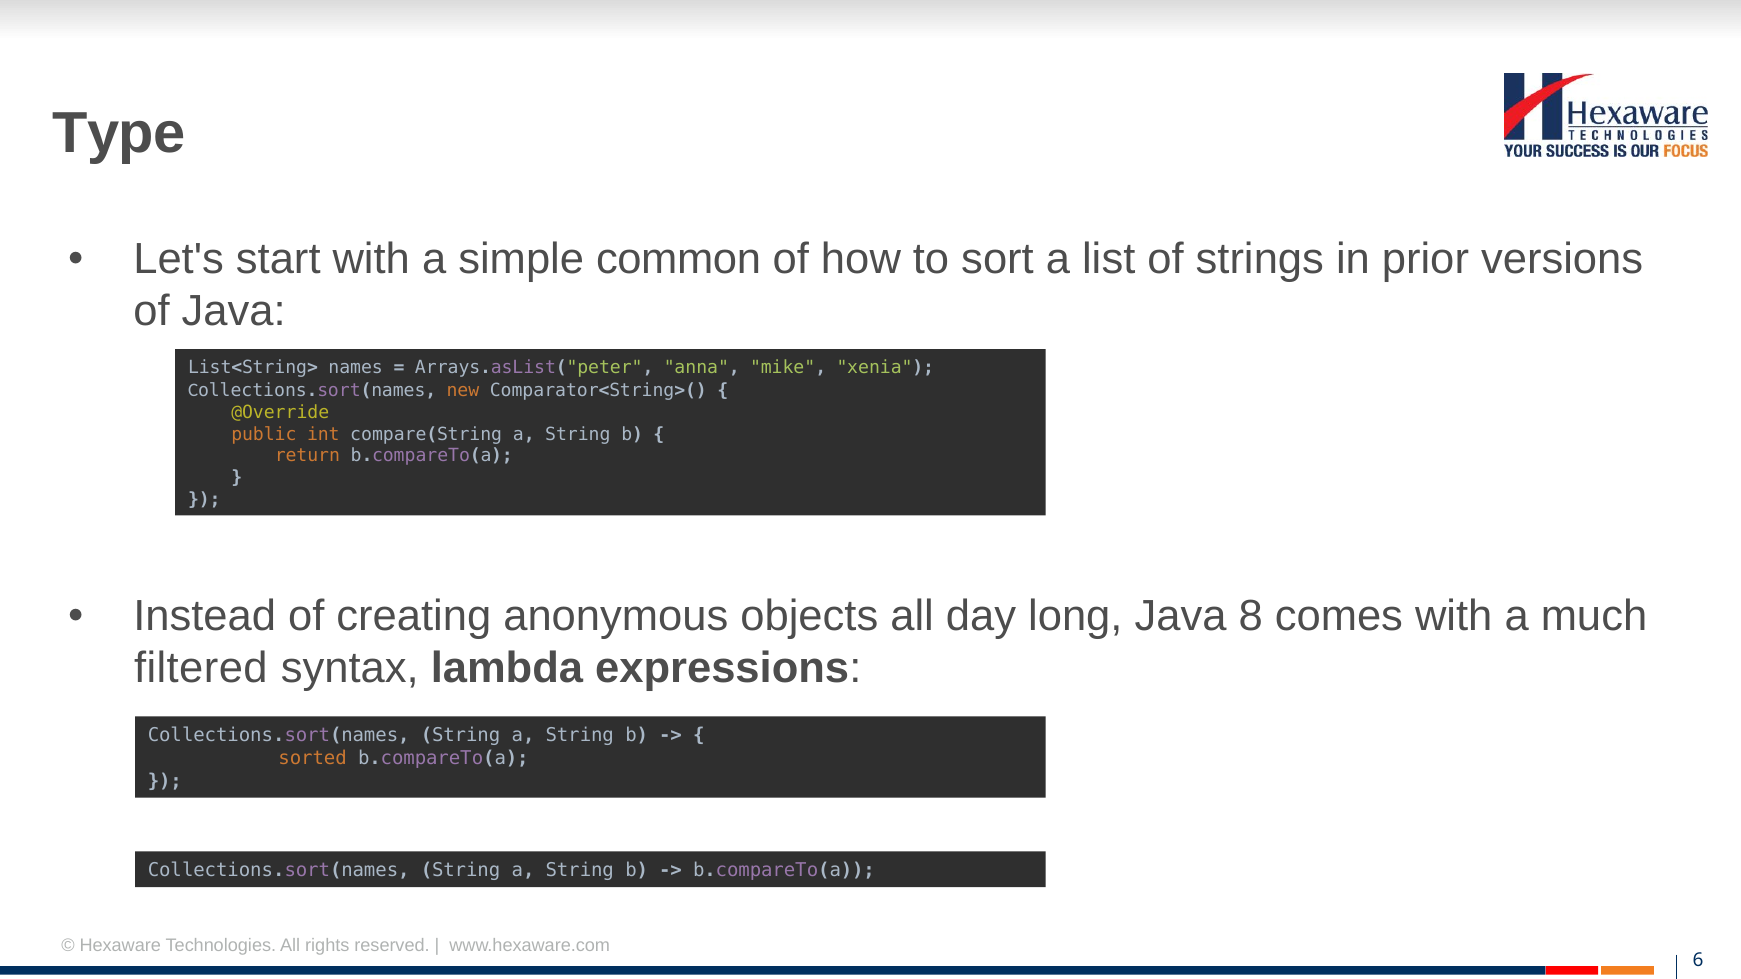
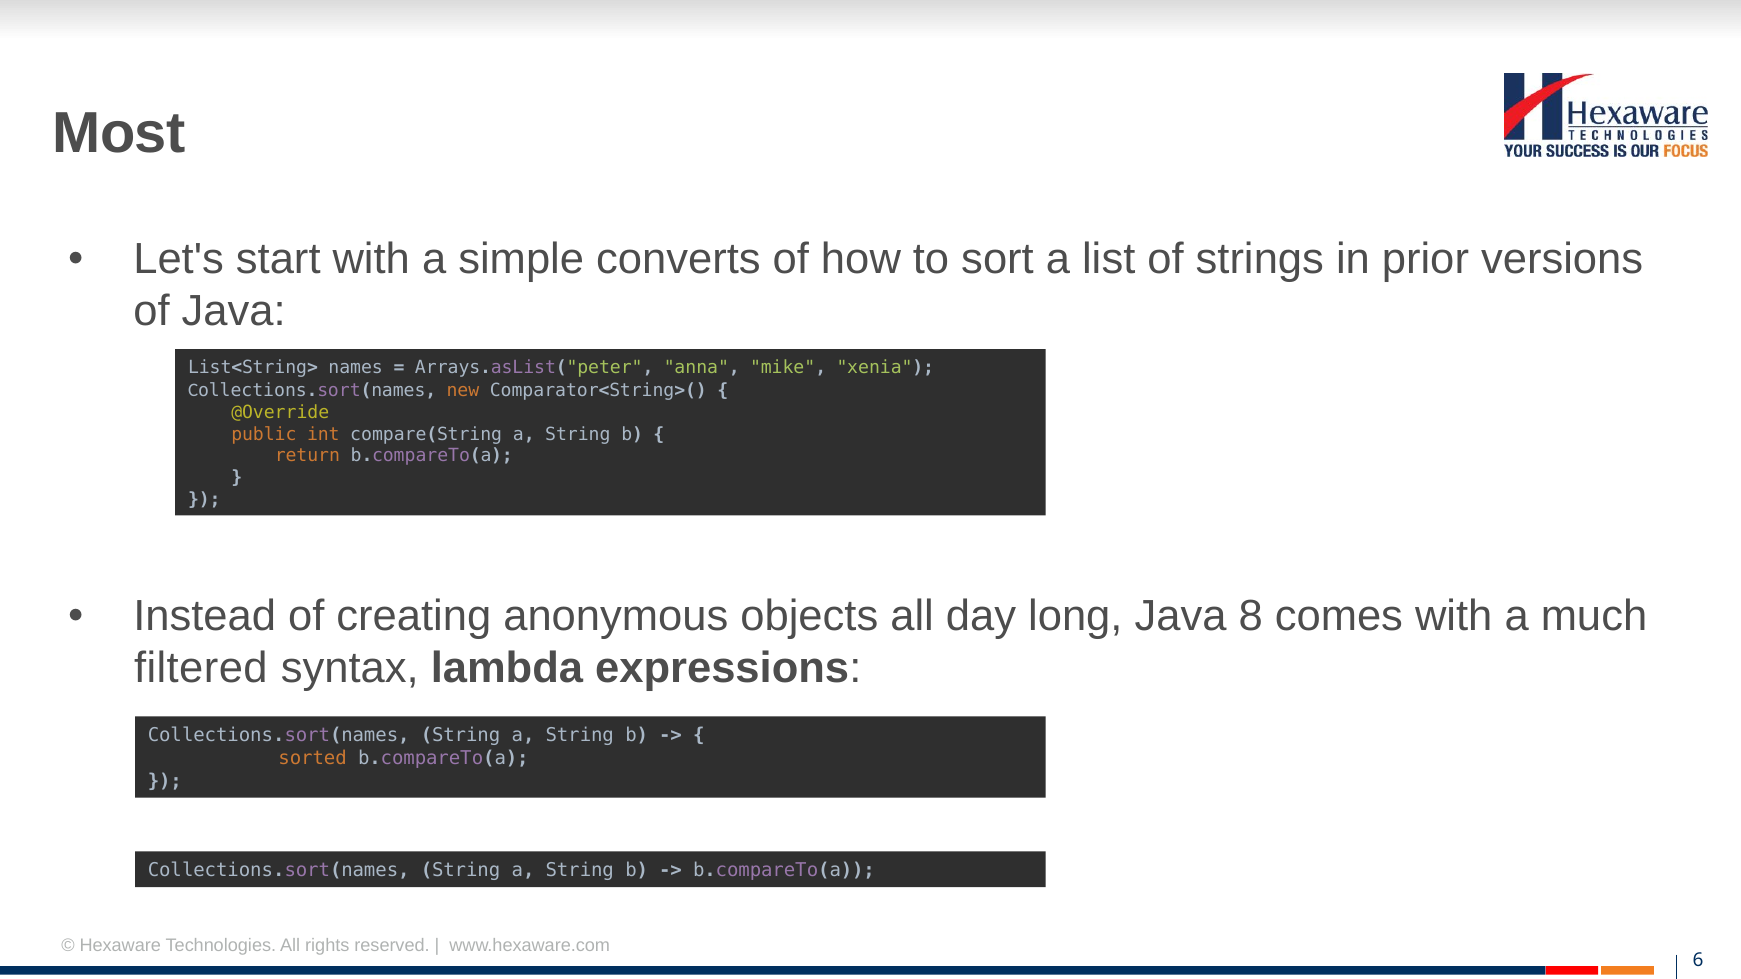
Type: Type -> Most
common: common -> converts
